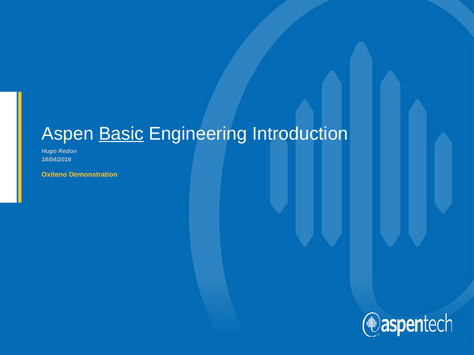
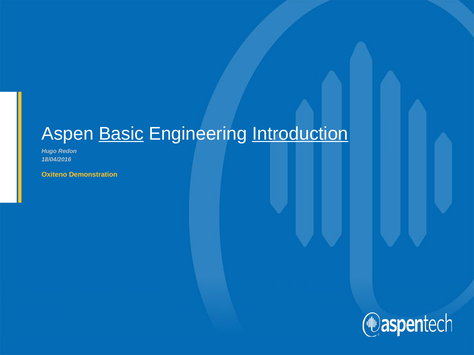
Introduction underline: none -> present
